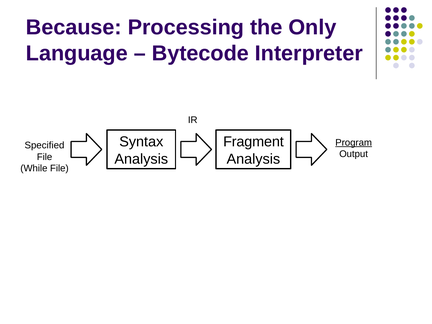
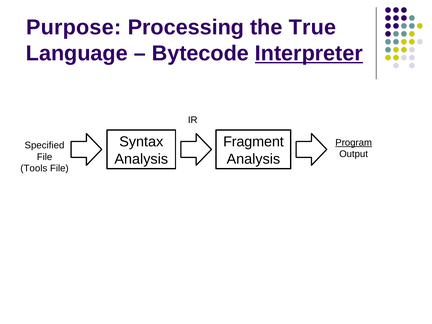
Because: Because -> Purpose
Only: Only -> True
Interpreter underline: none -> present
While: While -> Tools
